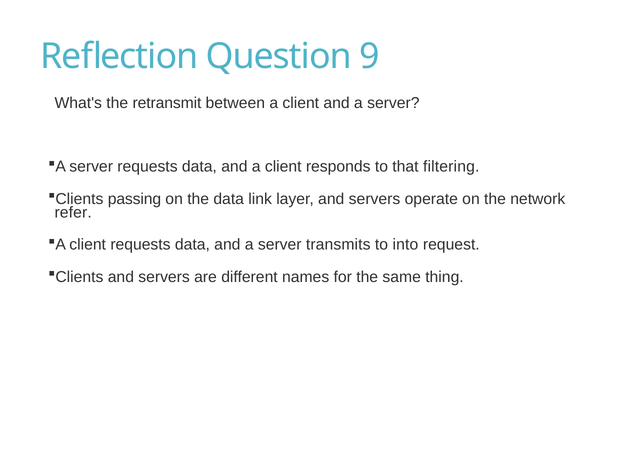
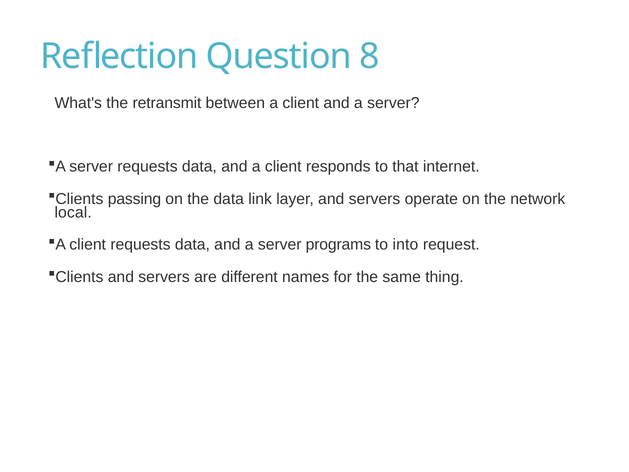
9: 9 -> 8
filtering: filtering -> internet
refer: refer -> local
transmits: transmits -> programs
